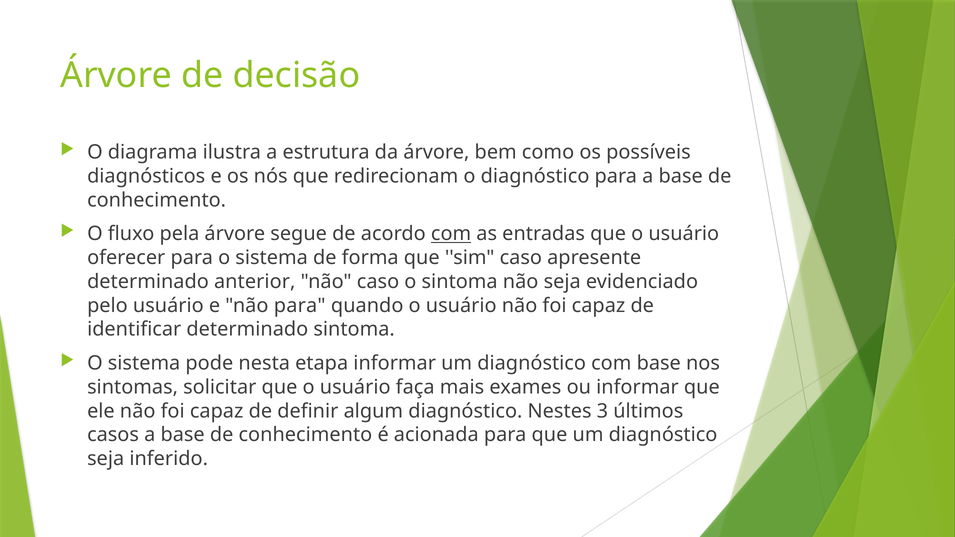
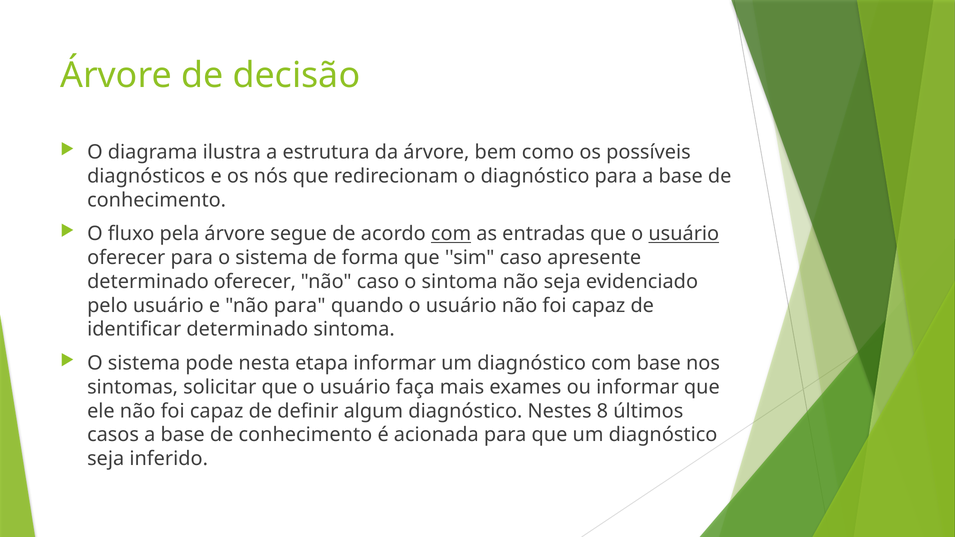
usuário at (684, 234) underline: none -> present
determinado anterior: anterior -> oferecer
3: 3 -> 8
